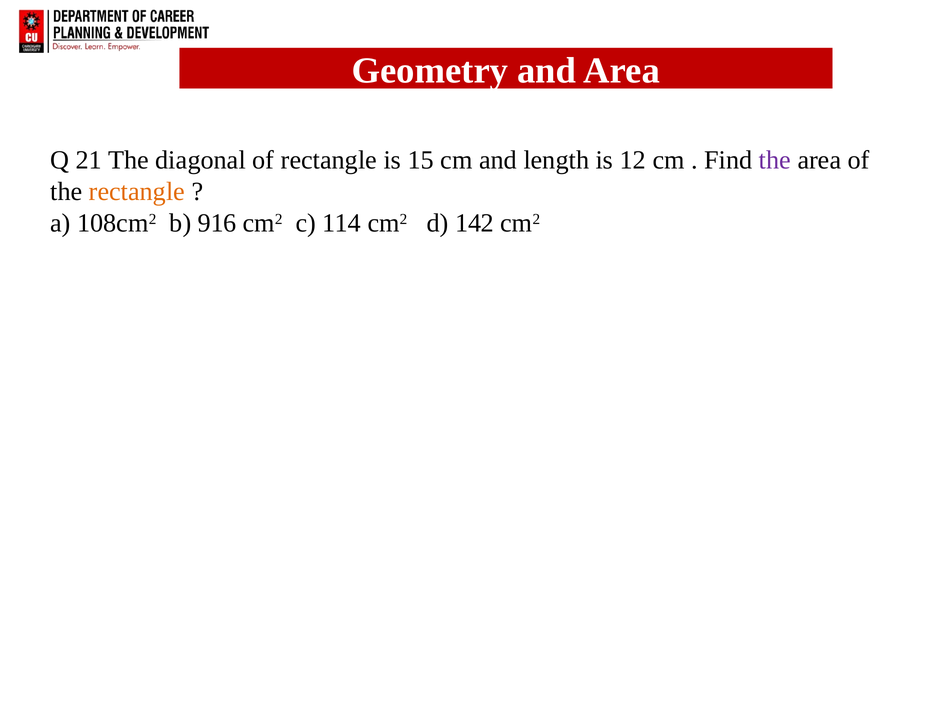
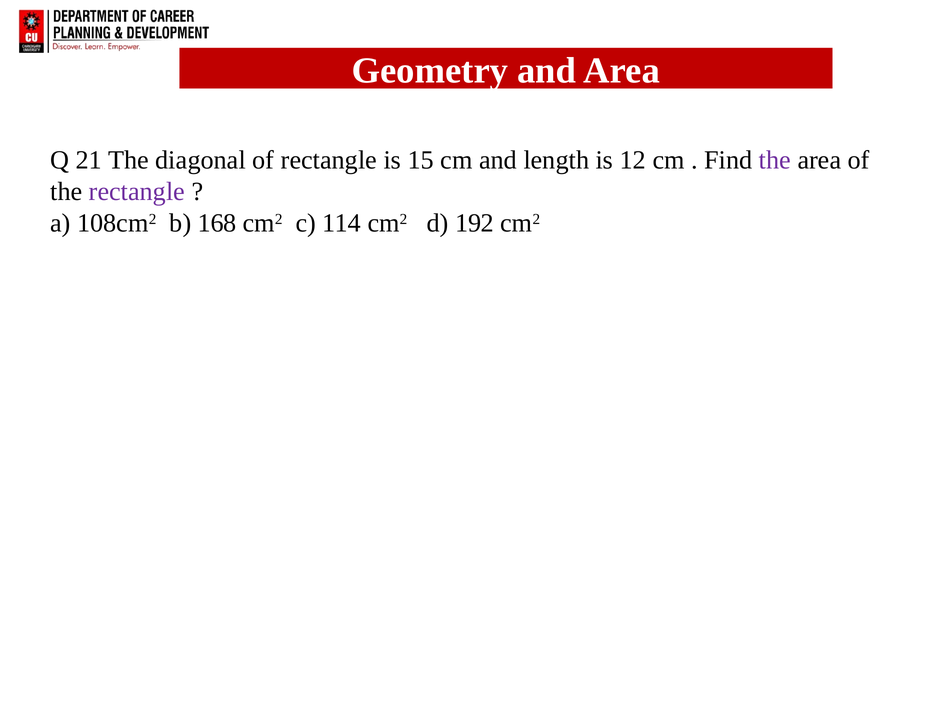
rectangle at (137, 192) colour: orange -> purple
916: 916 -> 168
142: 142 -> 192
